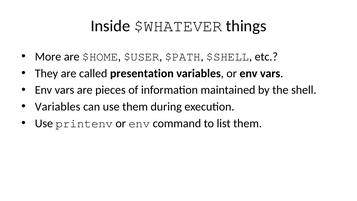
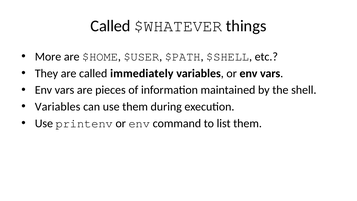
Inside at (110, 26): Inside -> Called
presentation: presentation -> immediately
